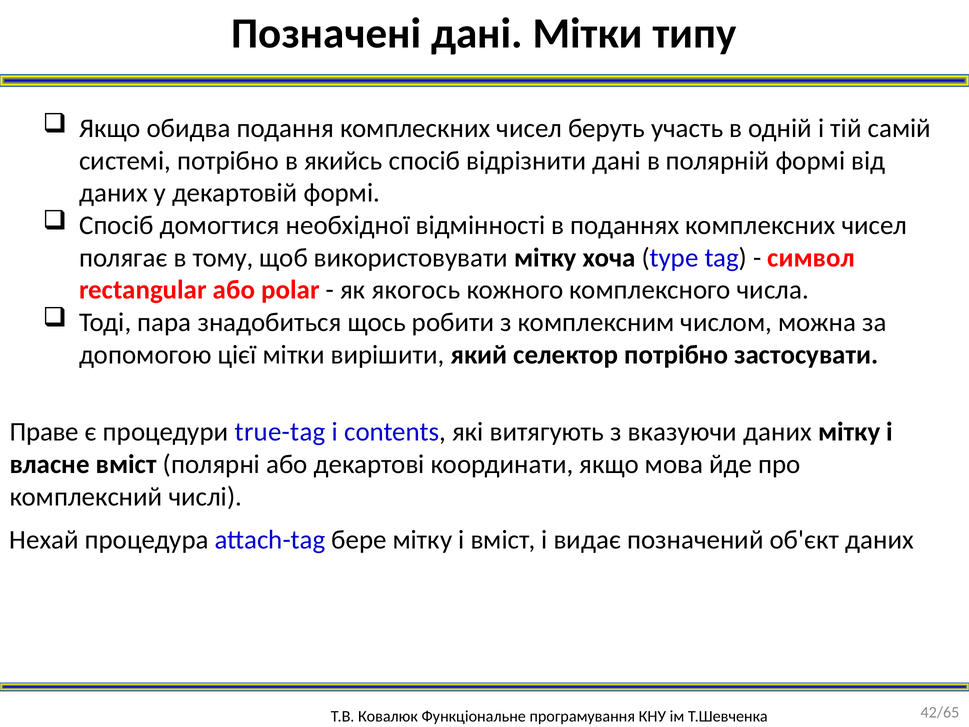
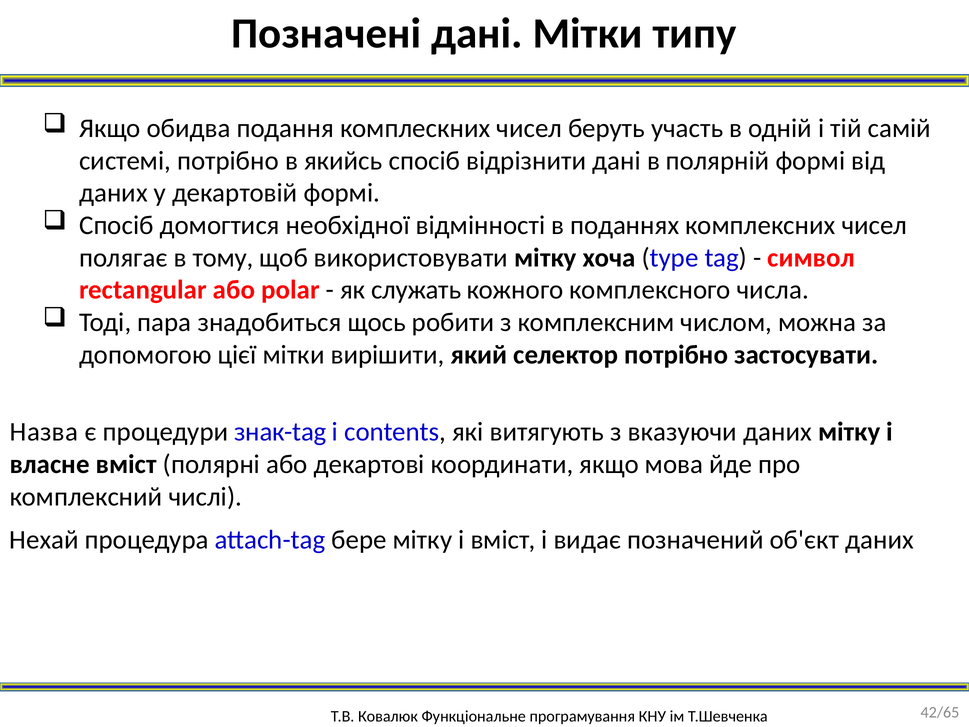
якогось: якогось -> служать
Праве: Праве -> Назва
true-tag: true-tag -> знак-tag
